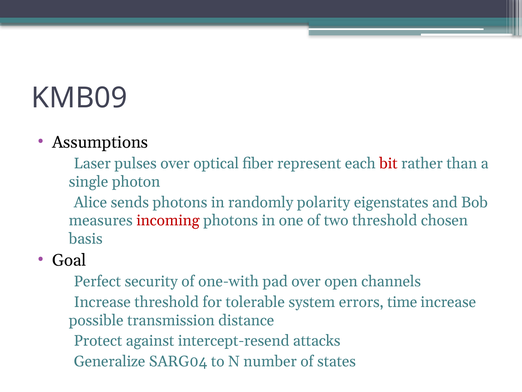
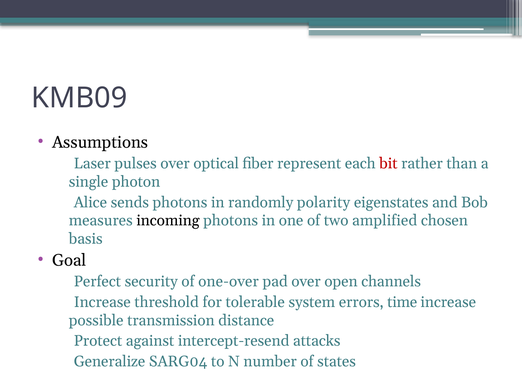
incoming colour: red -> black
two threshold: threshold -> amplified
one-with: one-with -> one-over
